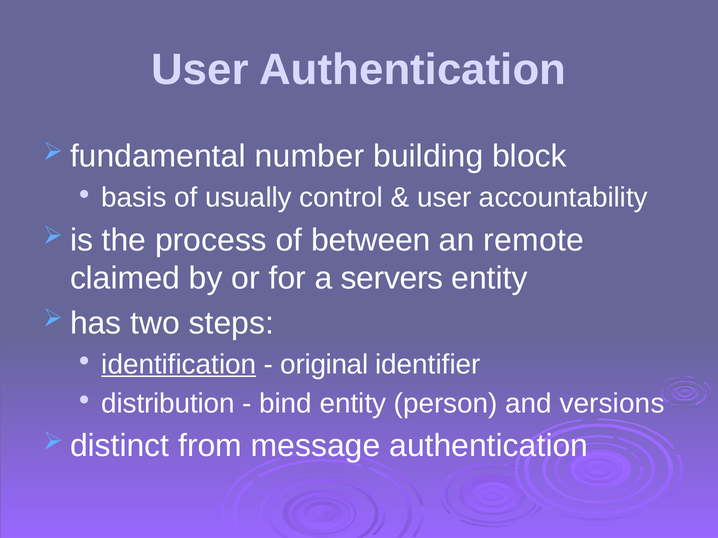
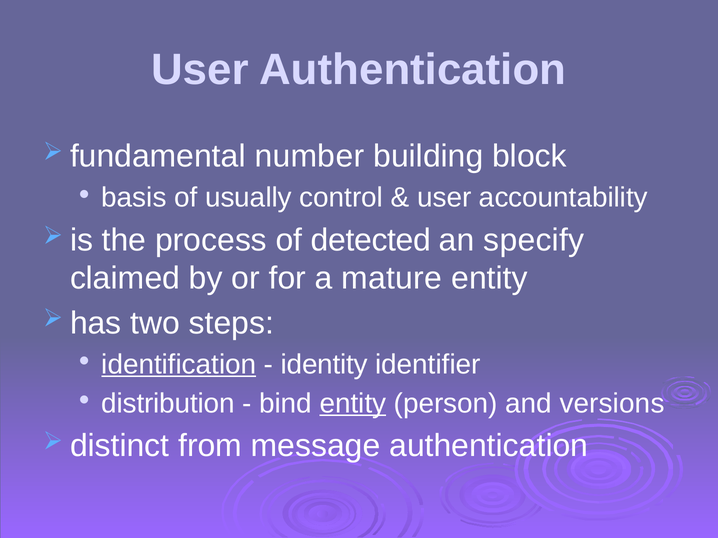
between: between -> detected
remote: remote -> specify
servers: servers -> mature
original: original -> identity
entity at (353, 404) underline: none -> present
